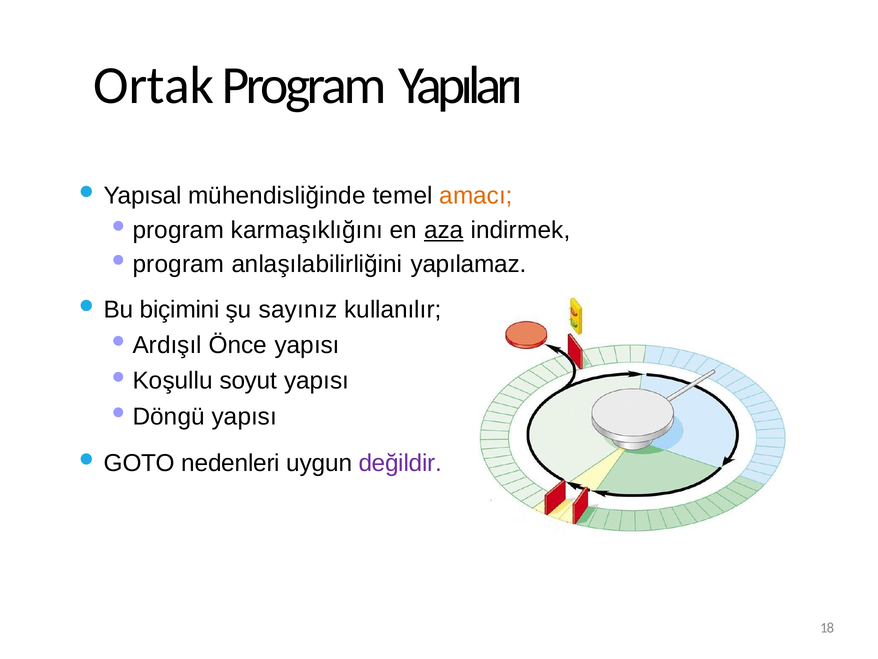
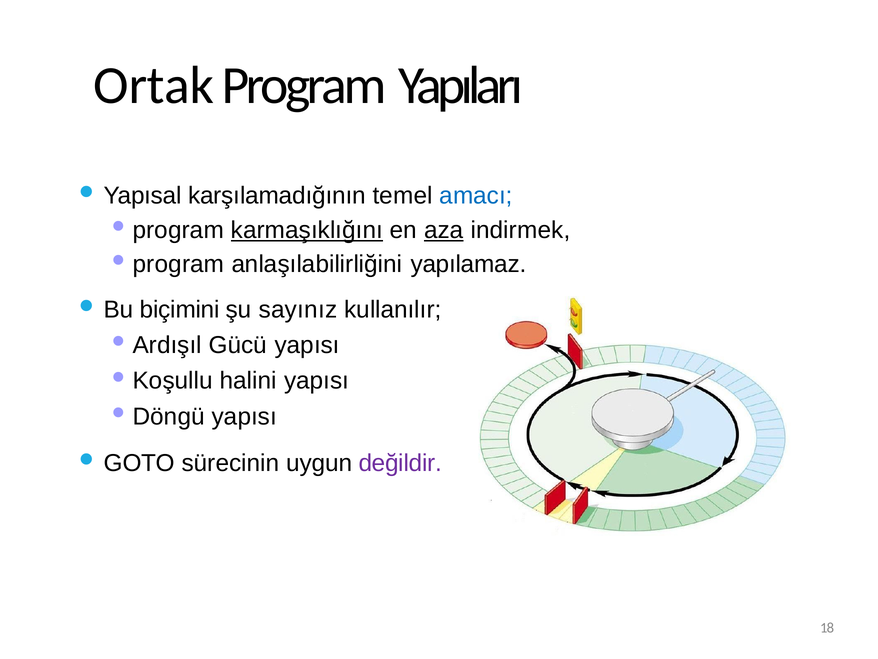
mühendisliğinde: mühendisliğinde -> karşılamadığının
amacı colour: orange -> blue
karmaşıklığını underline: none -> present
Önce: Önce -> Gücü
soyut: soyut -> halini
nedenleri: nedenleri -> sürecinin
